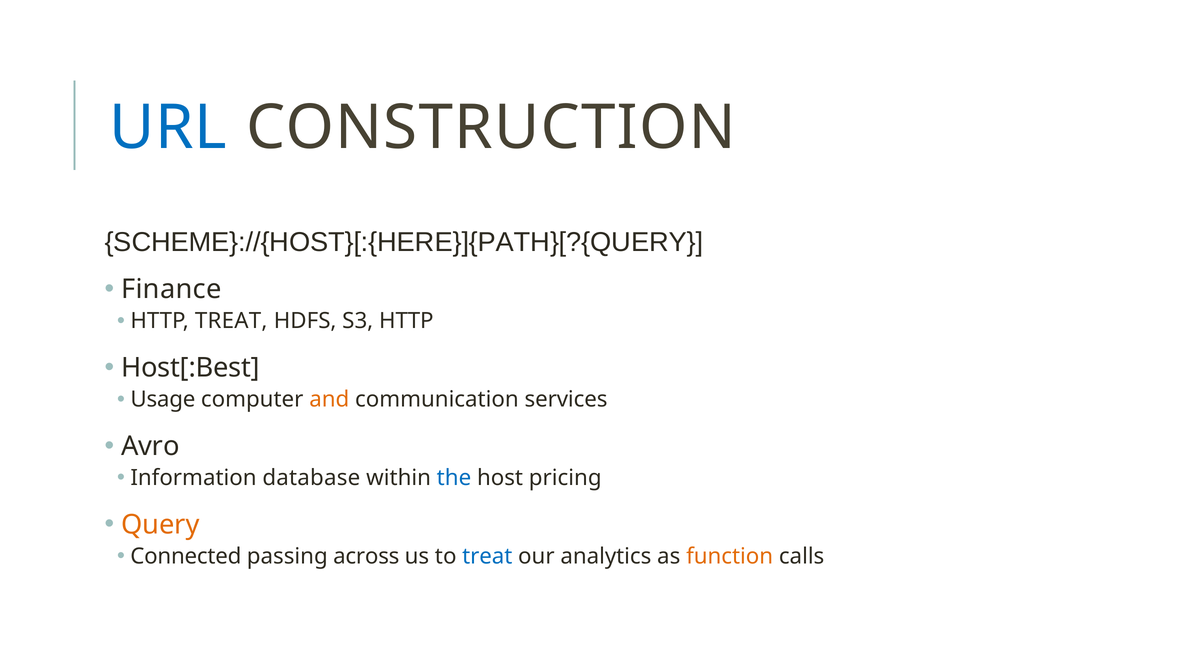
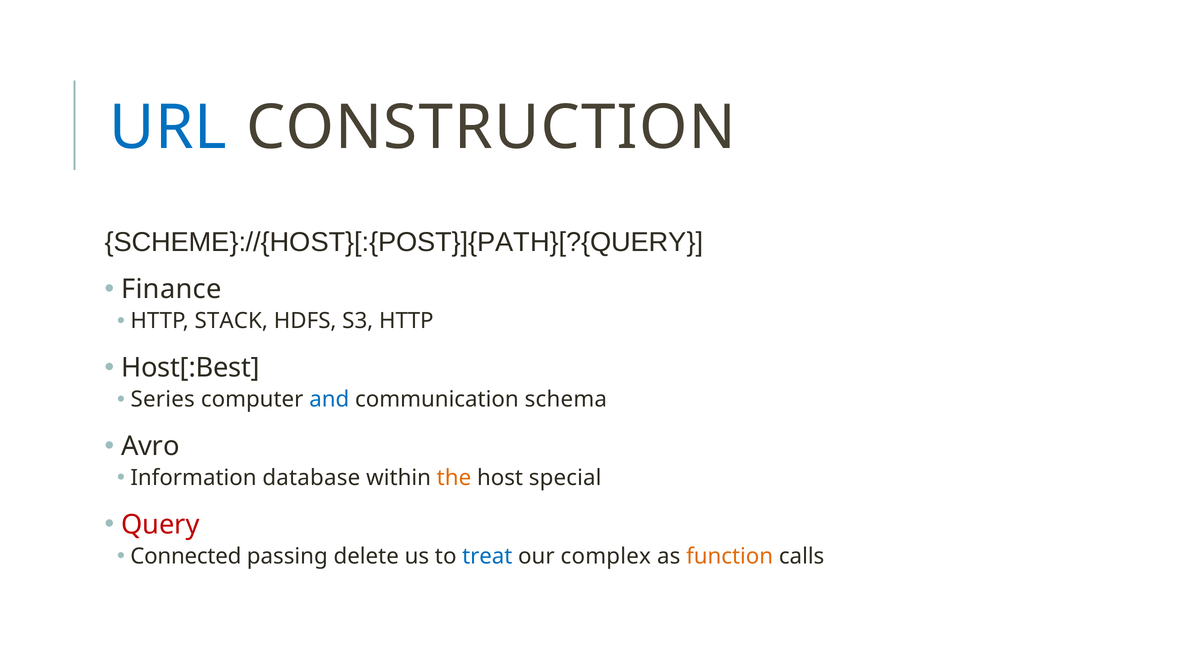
SCHEME}://{HOST}[:{HERE}]{PATH}[?{QUERY: SCHEME}://{HOST}[:{HERE}]{PATH}[?{QUERY -> SCHEME}://{HOST}[:{POST}]{PATH}[?{QUERY
HTTP TREAT: TREAT -> STACK
Usage: Usage -> Series
and colour: orange -> blue
services: services -> schema
the colour: blue -> orange
pricing: pricing -> special
Query colour: orange -> red
across: across -> delete
analytics: analytics -> complex
